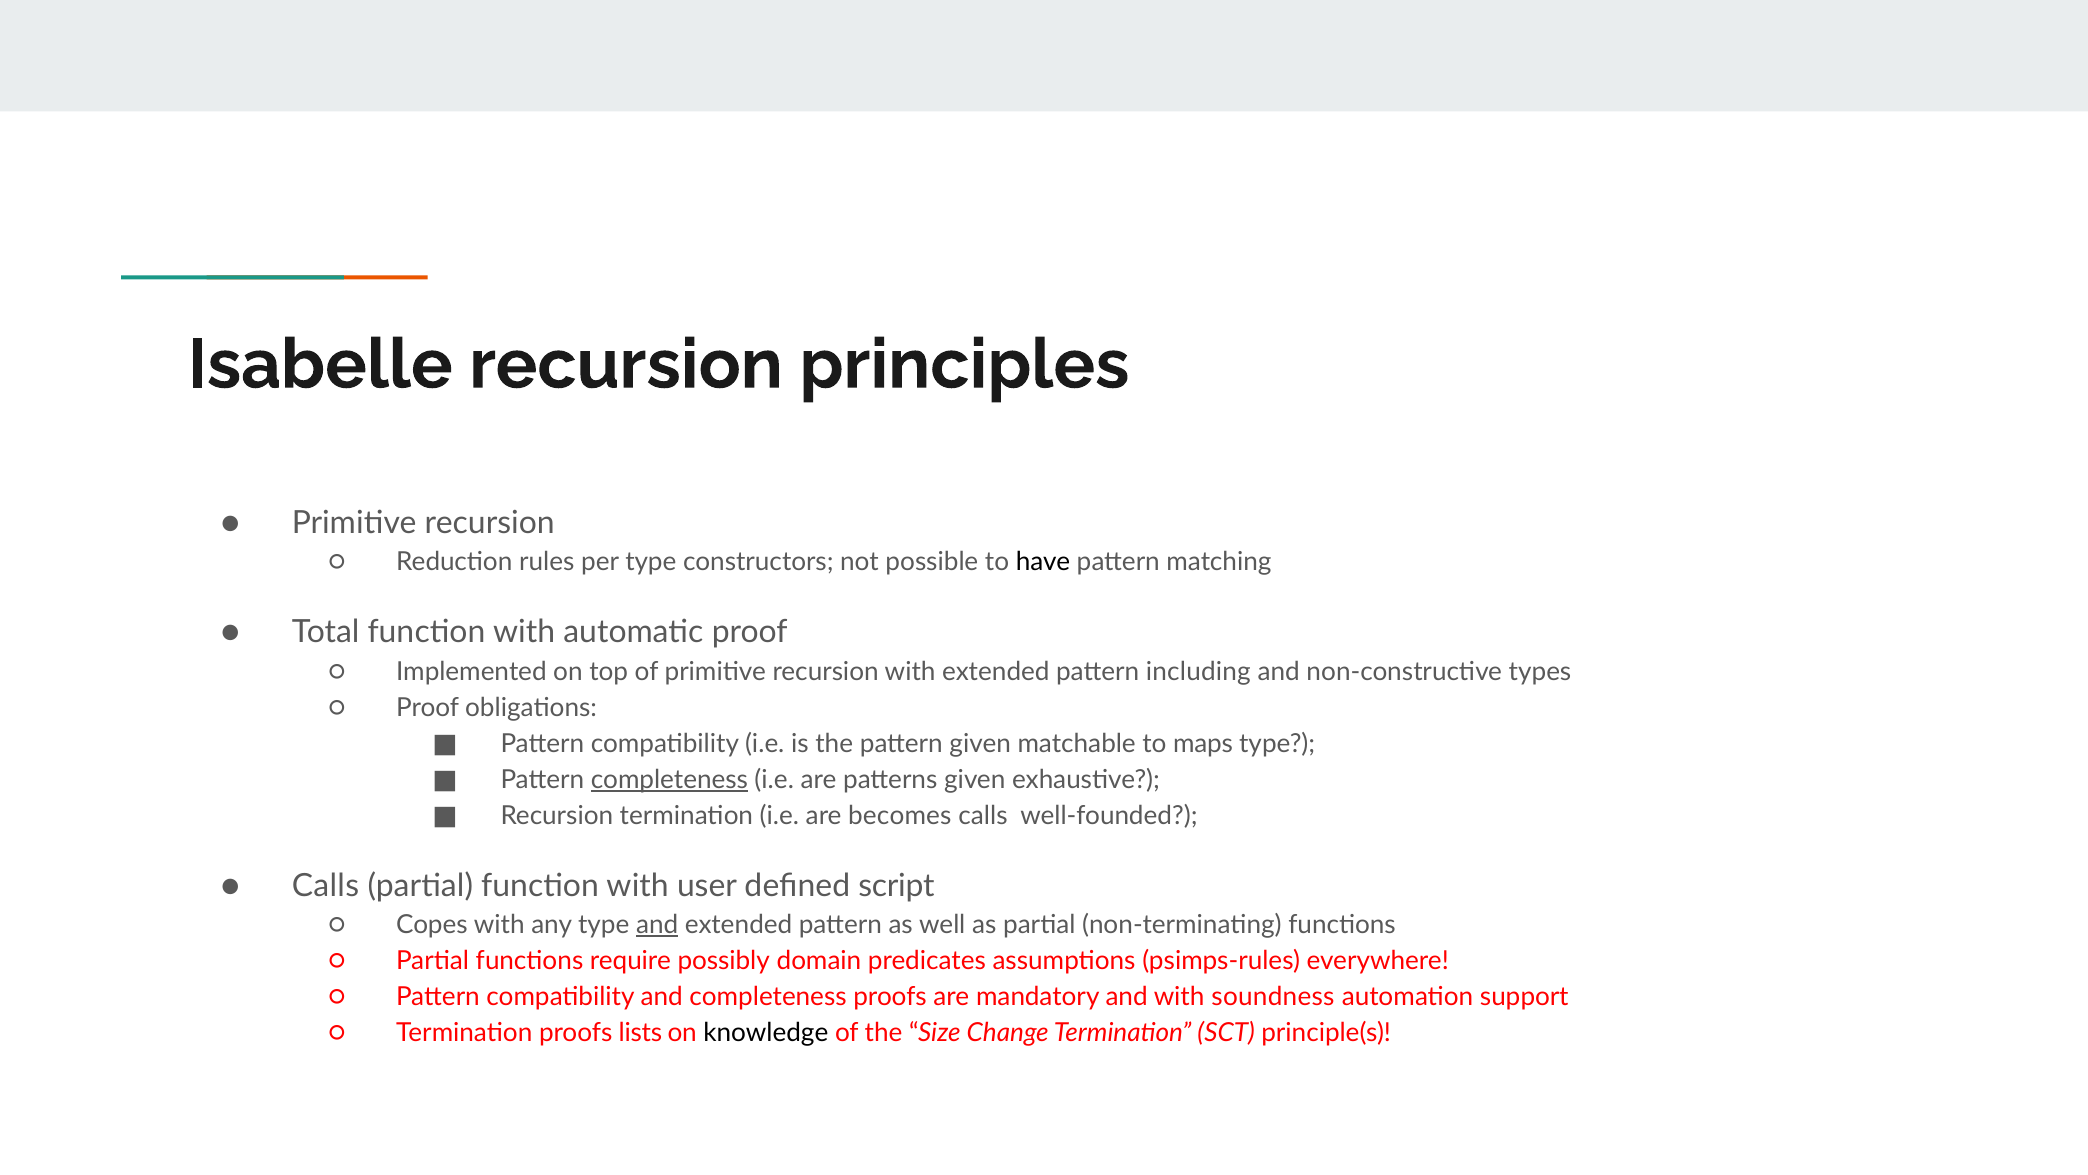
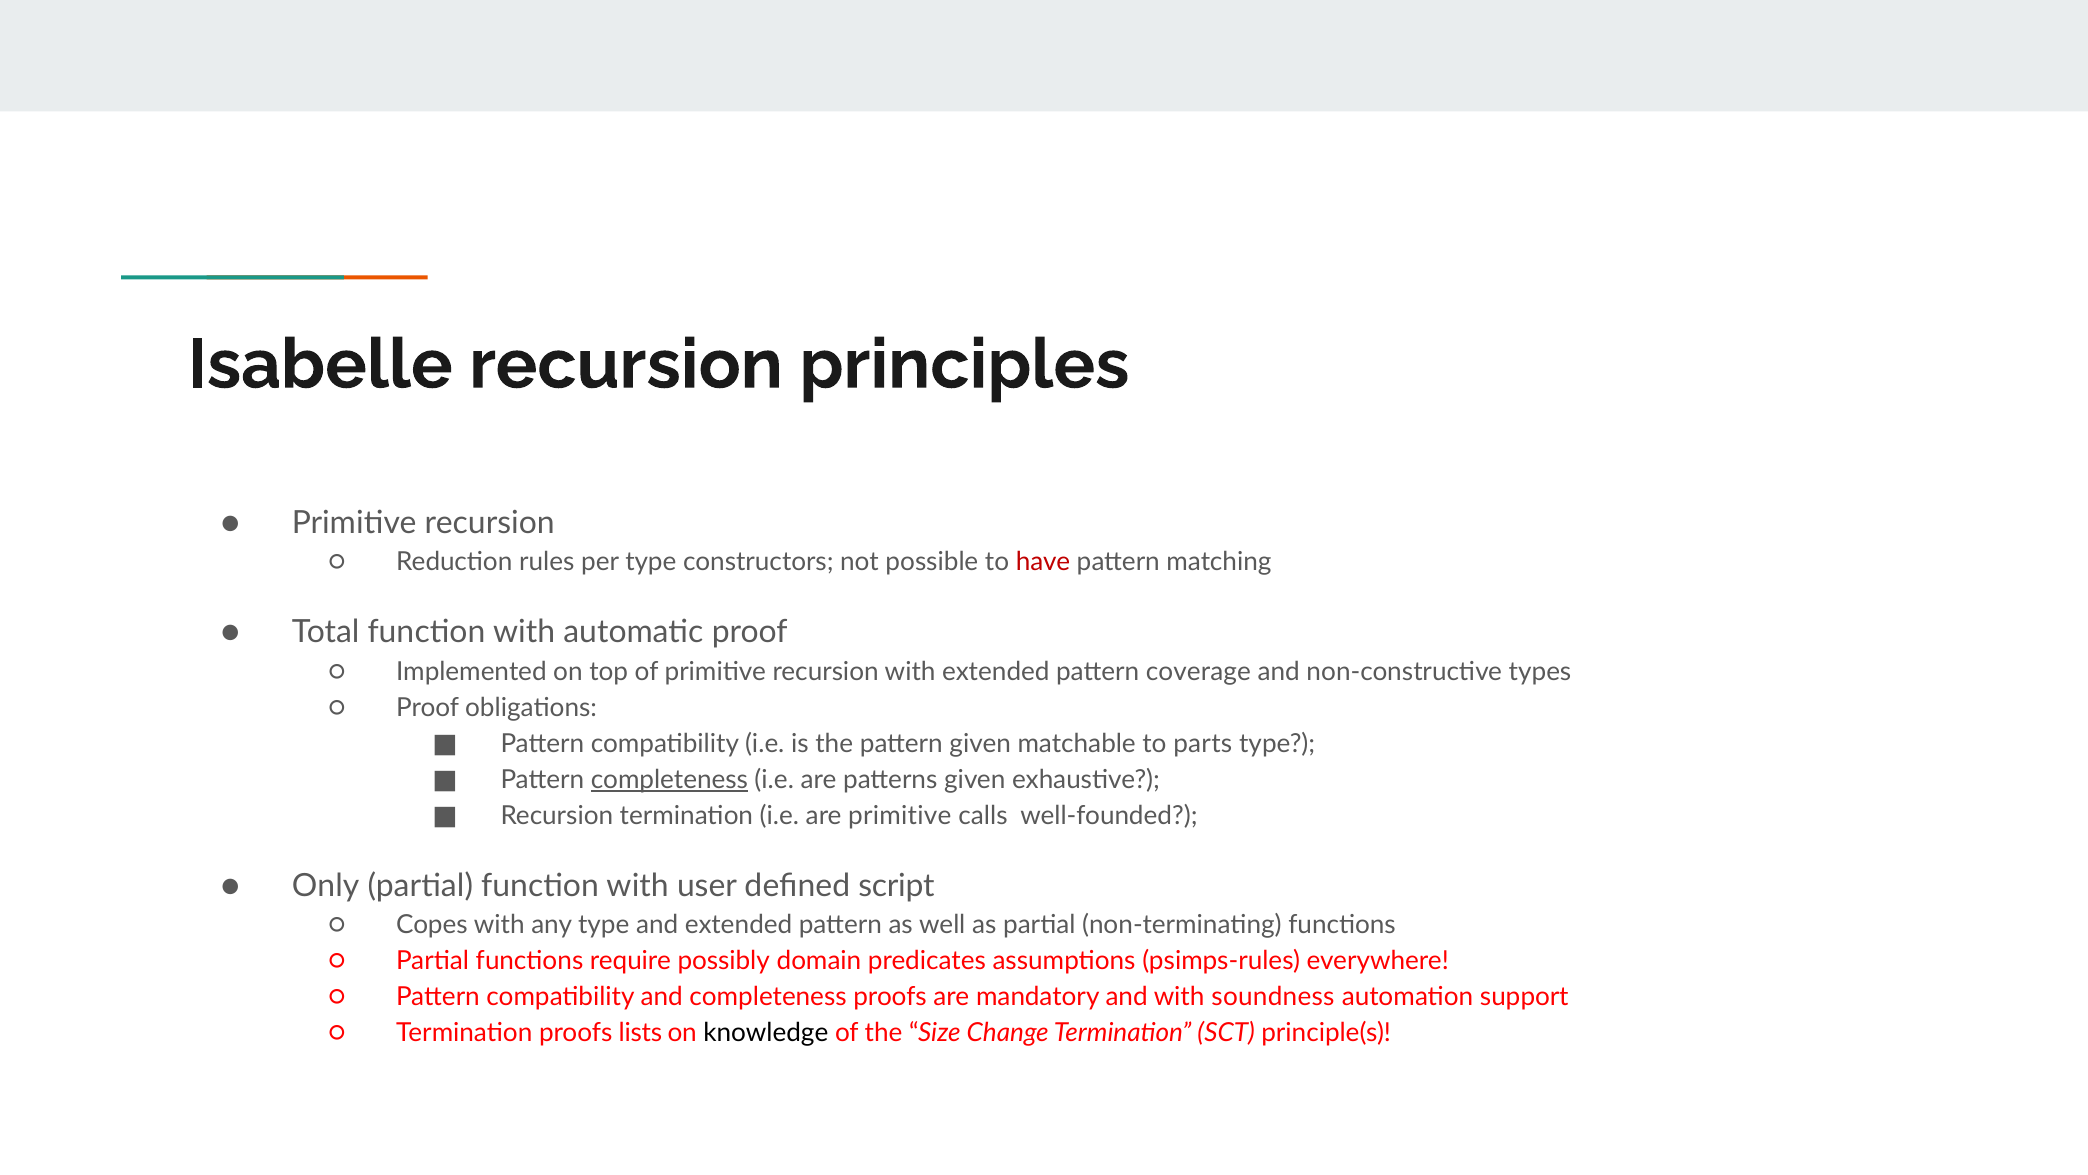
have colour: black -> red
including: including -> coverage
maps: maps -> parts
are becomes: becomes -> primitive
Calls at (325, 885): Calls -> Only
and at (657, 925) underline: present -> none
